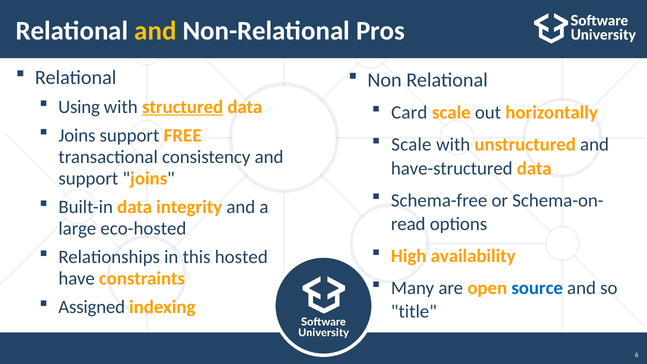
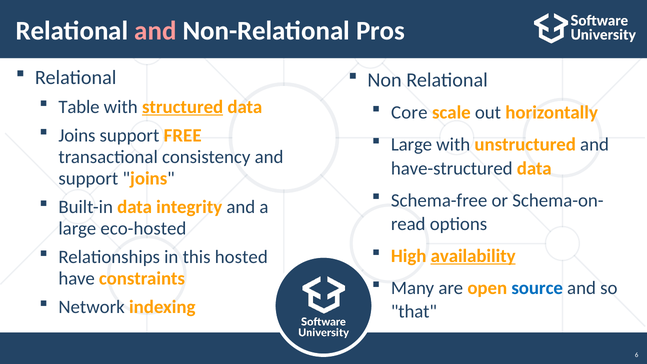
and at (155, 31) colour: yellow -> pink
Using: Using -> Table
Card: Card -> Core
Scale at (411, 145): Scale -> Large
availability underline: none -> present
Assigned: Assigned -> Network
title: title -> that
